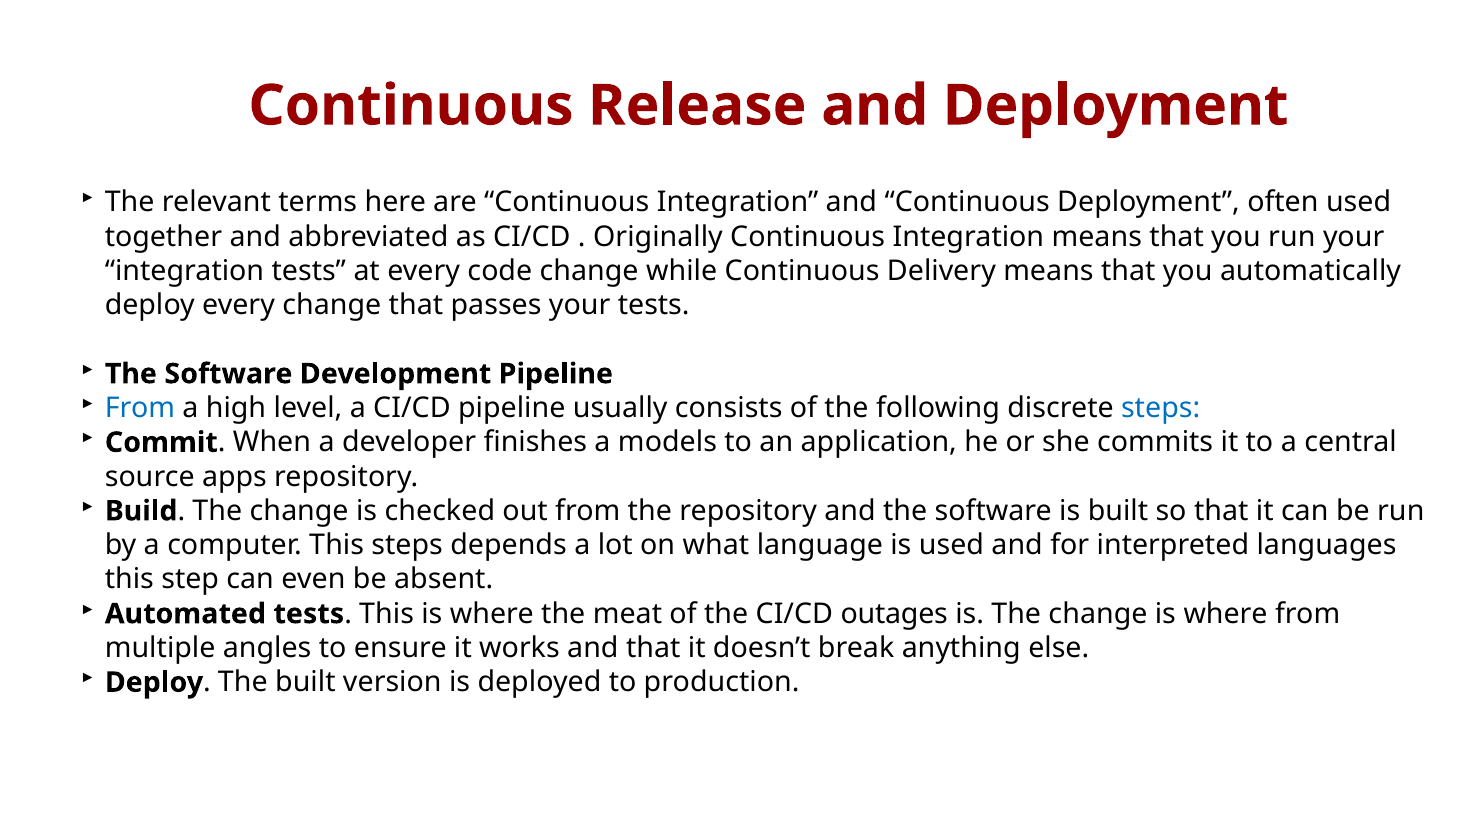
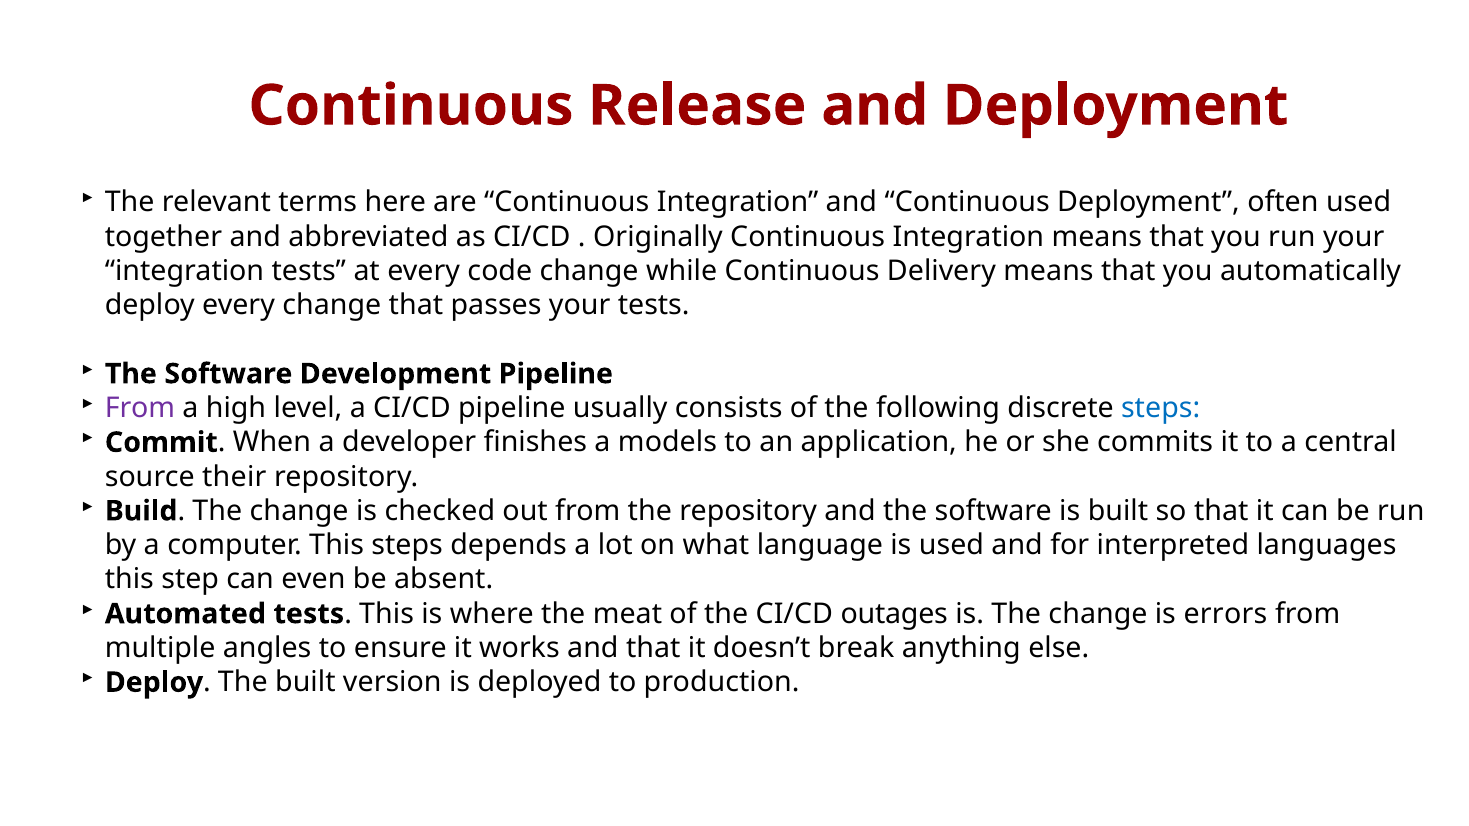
From at (140, 408) colour: blue -> purple
apps: apps -> their
change is where: where -> errors
